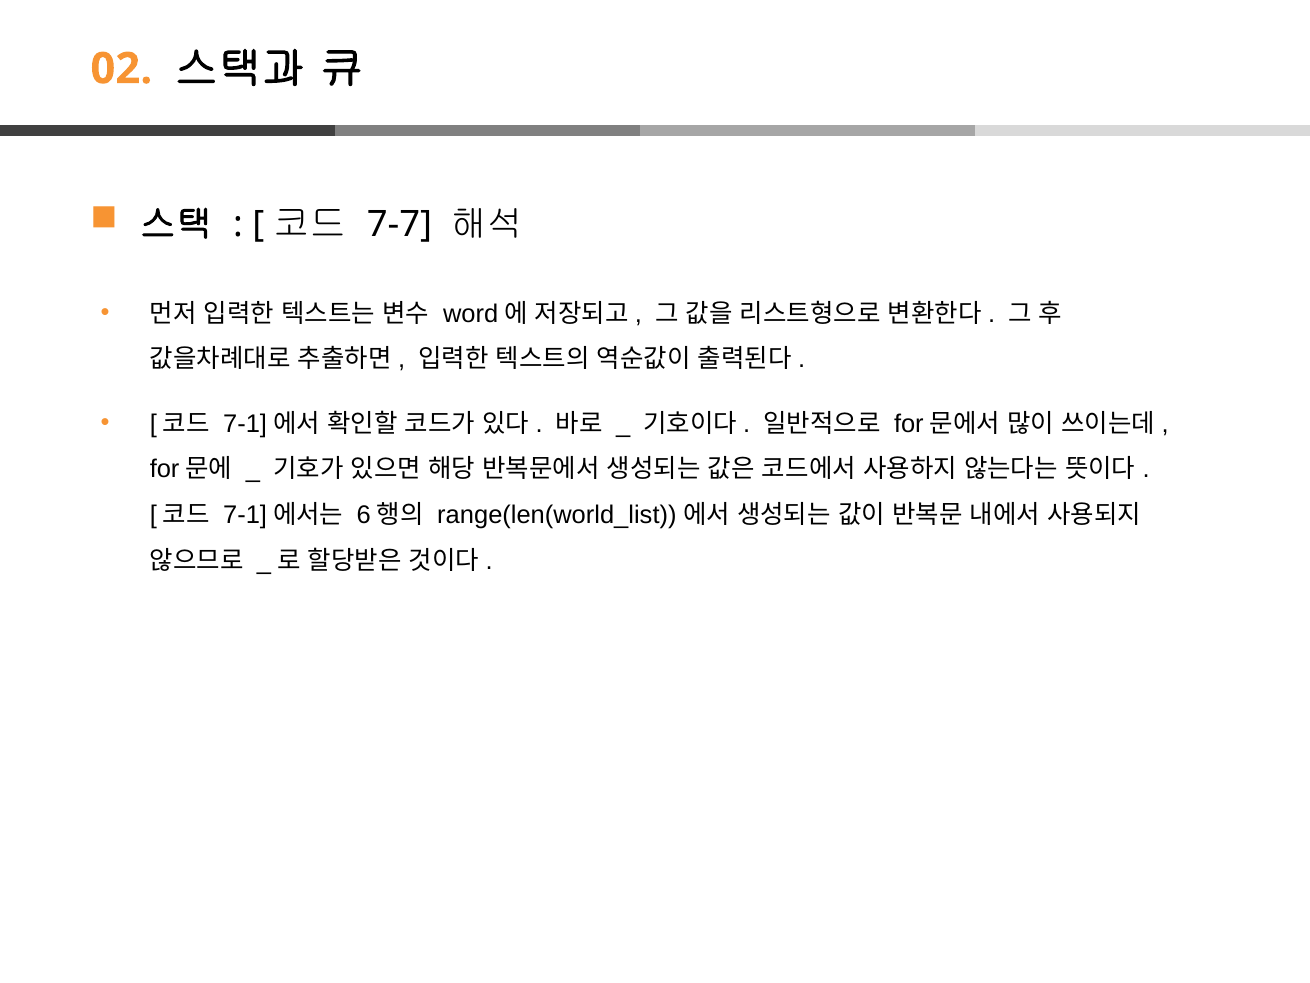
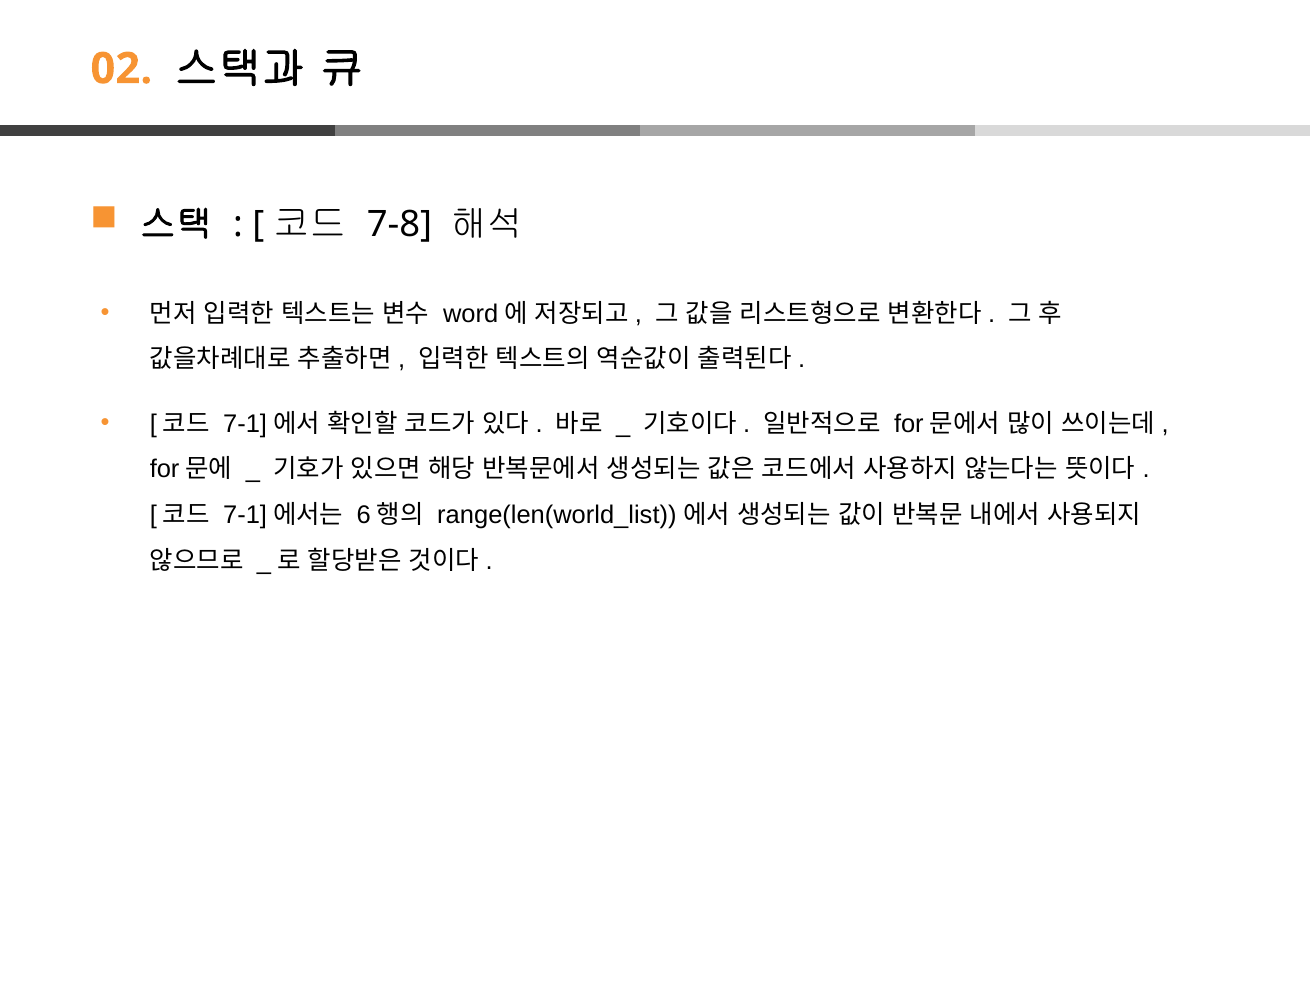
7-7: 7-7 -> 7-8
